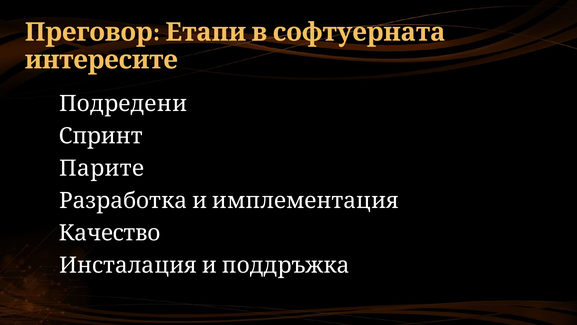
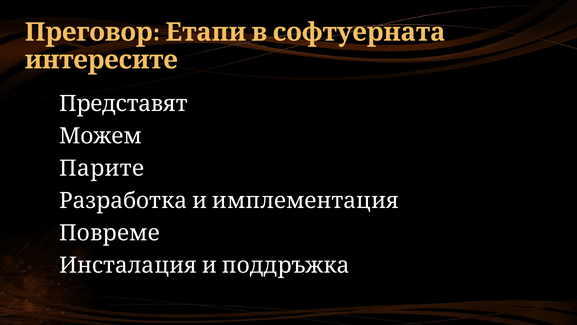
Подредени: Подредени -> Представят
Спринт: Спринт -> Можем
Качество: Качество -> Повреме
